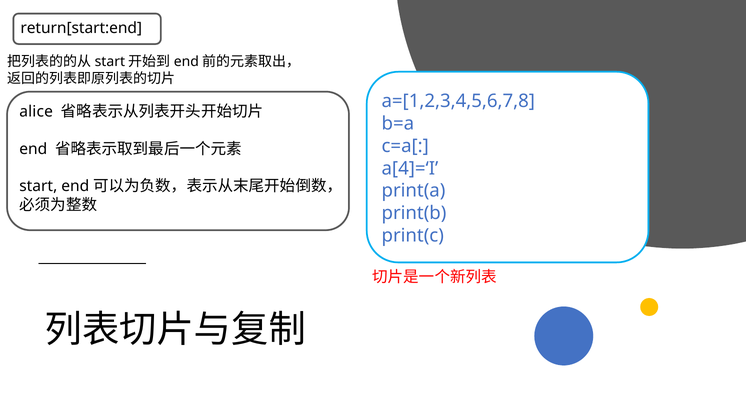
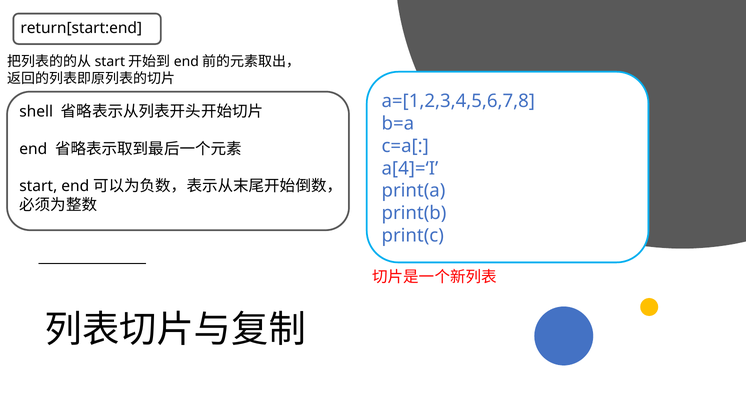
alice: alice -> shell
